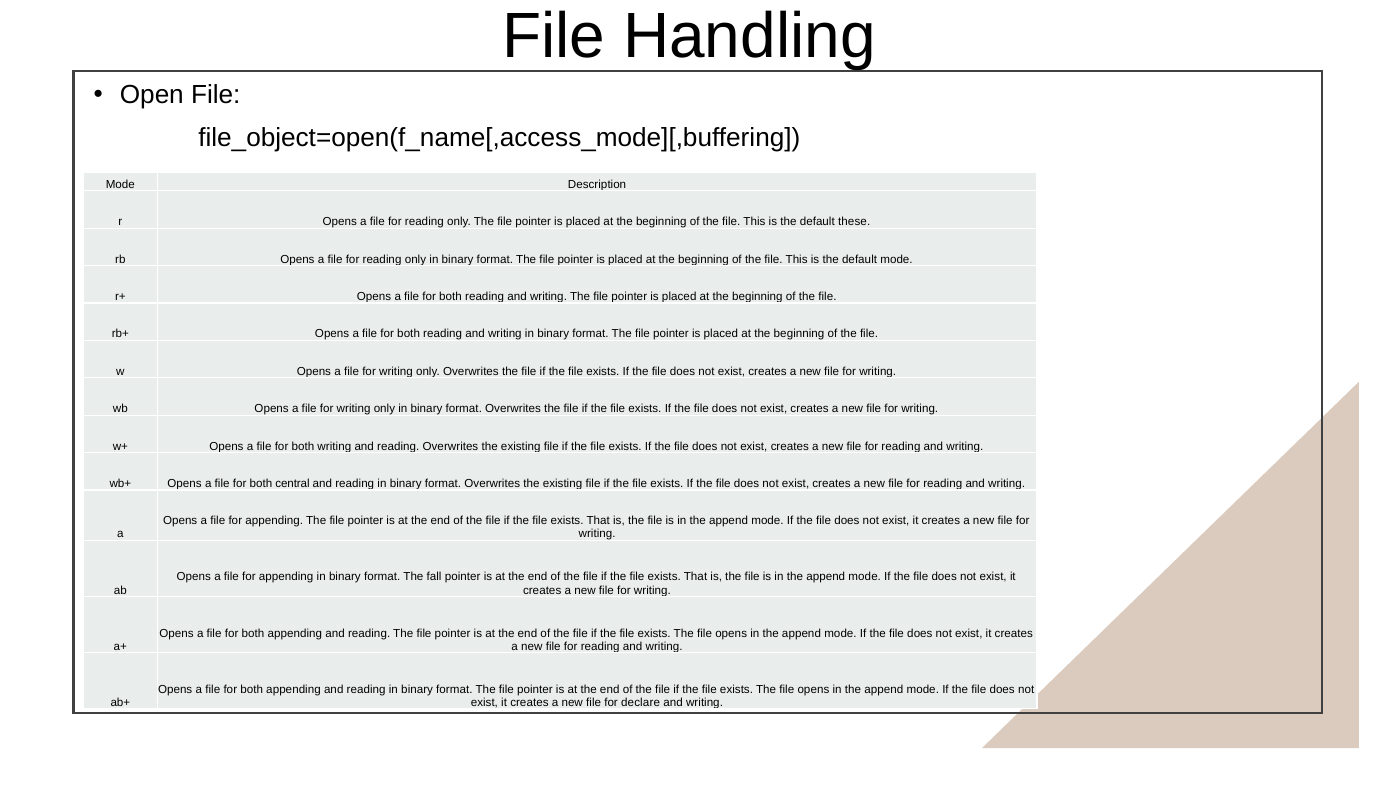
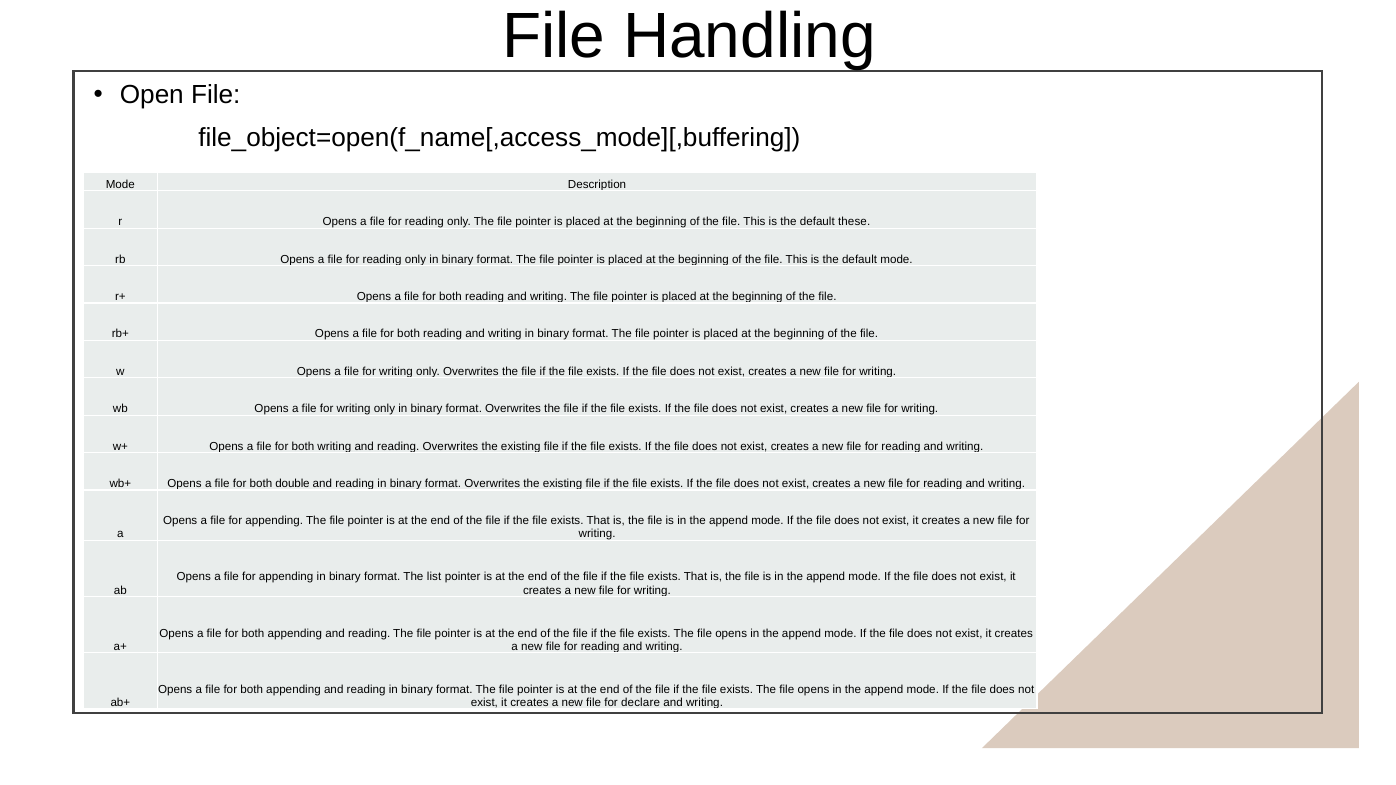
central: central -> double
fall: fall -> list
